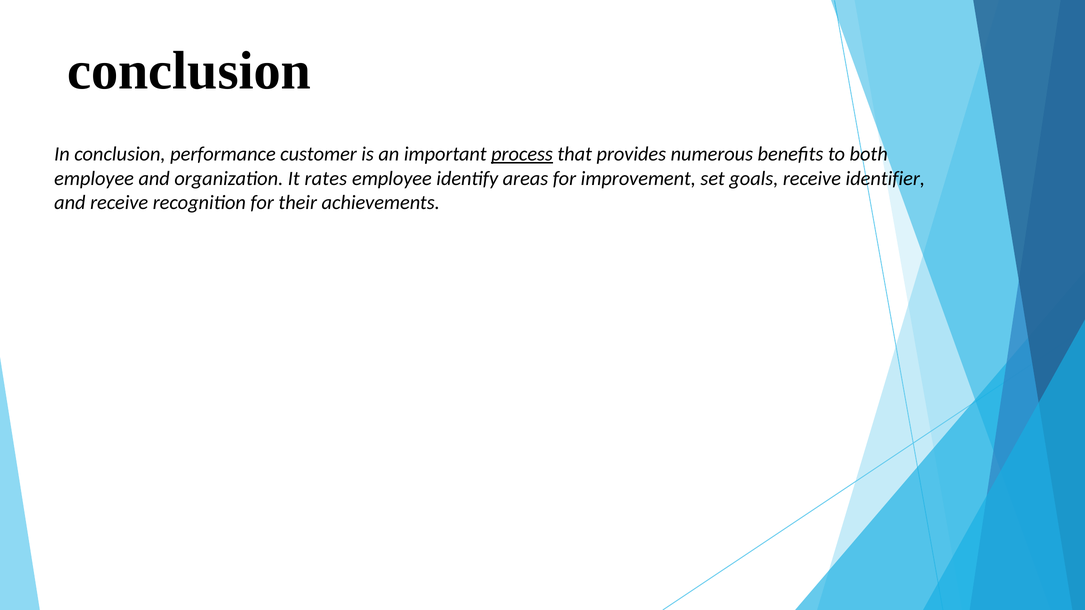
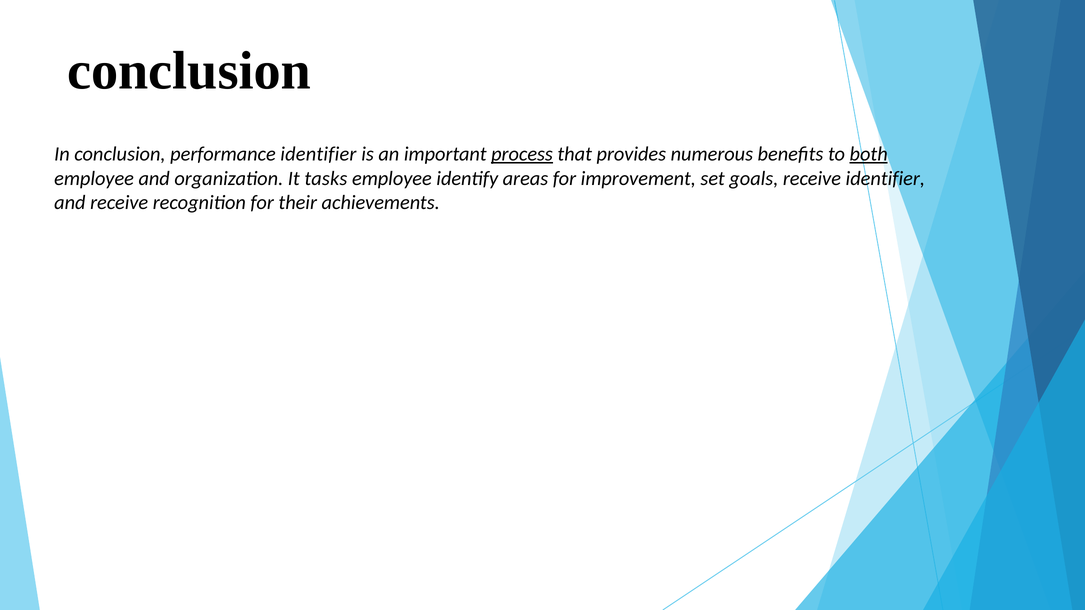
performance customer: customer -> identifier
both underline: none -> present
rates: rates -> tasks
